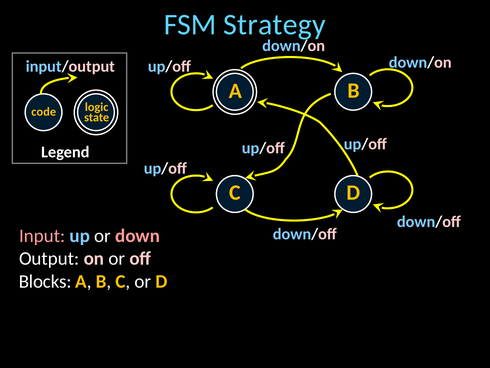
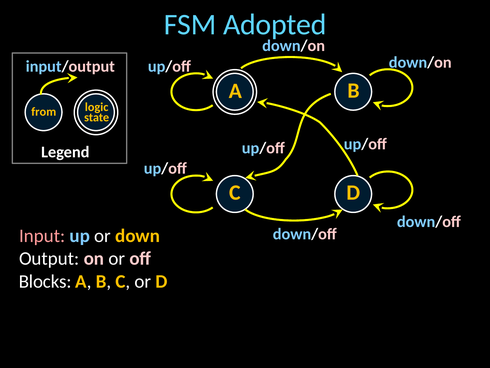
Strategy: Strategy -> Adopted
code: code -> from
down colour: pink -> yellow
